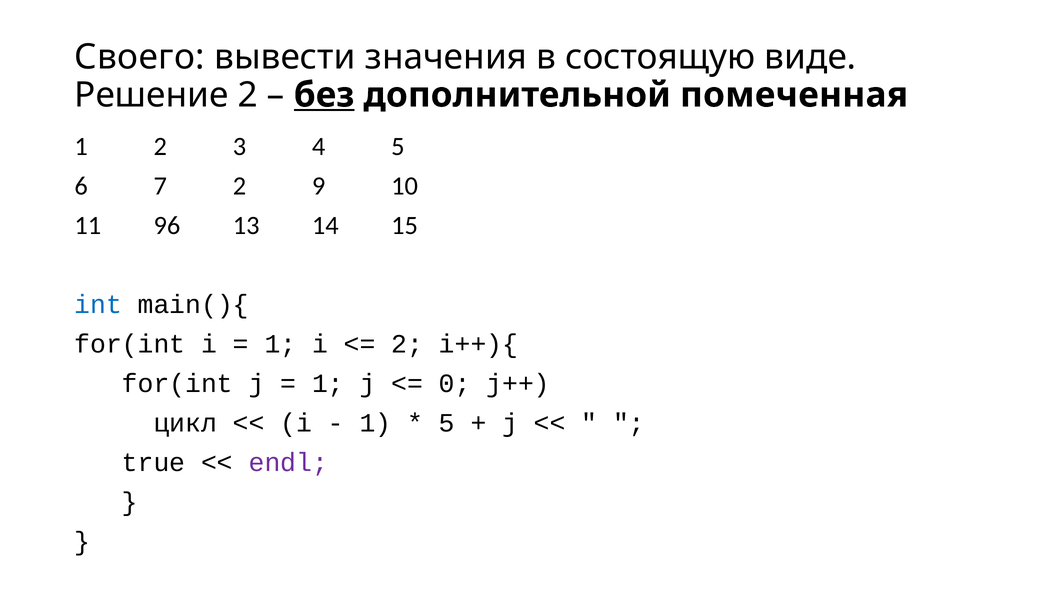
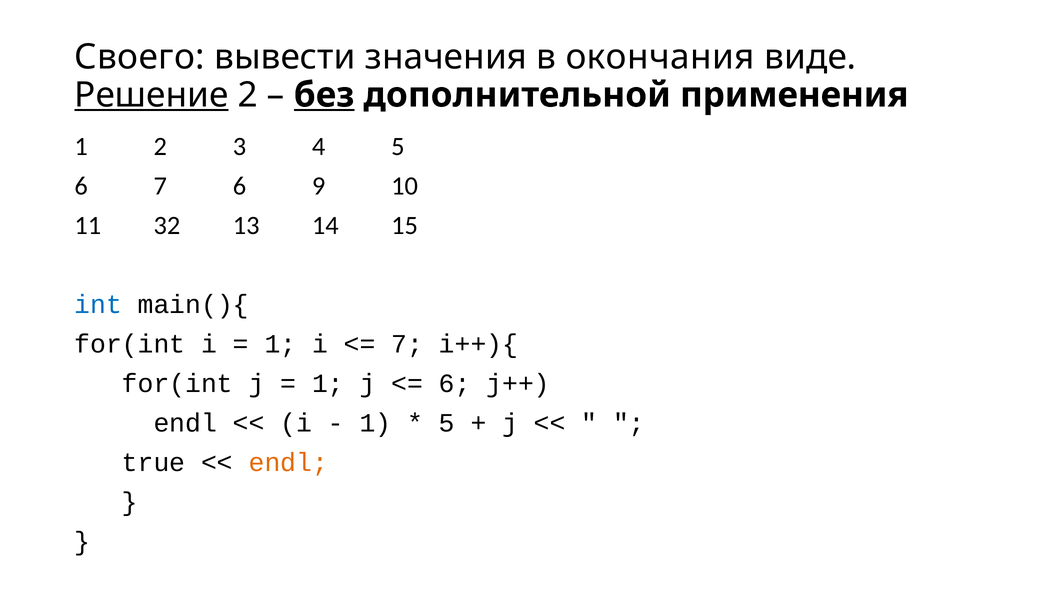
состоящую: состоящую -> окончания
Решение underline: none -> present
помеченная: помеченная -> применения
7 2: 2 -> 6
96: 96 -> 32
2 at (407, 344): 2 -> 7
0 at (455, 384): 0 -> 6
цикл at (185, 423): цикл -> endl
endl at (288, 463) colour: purple -> orange
